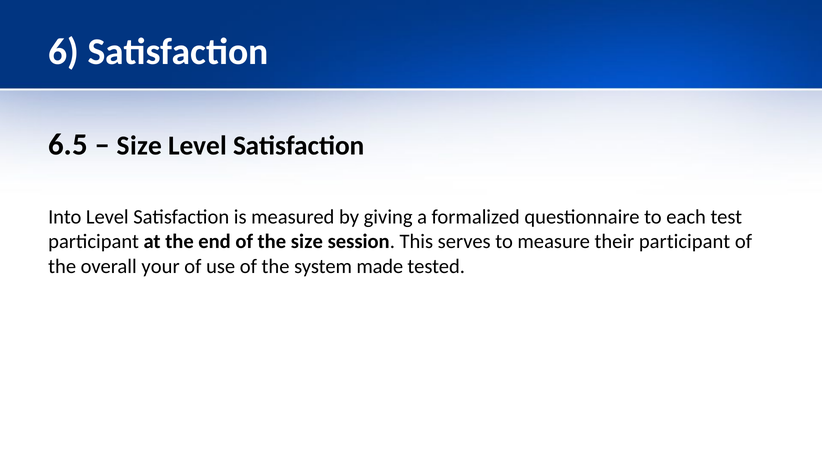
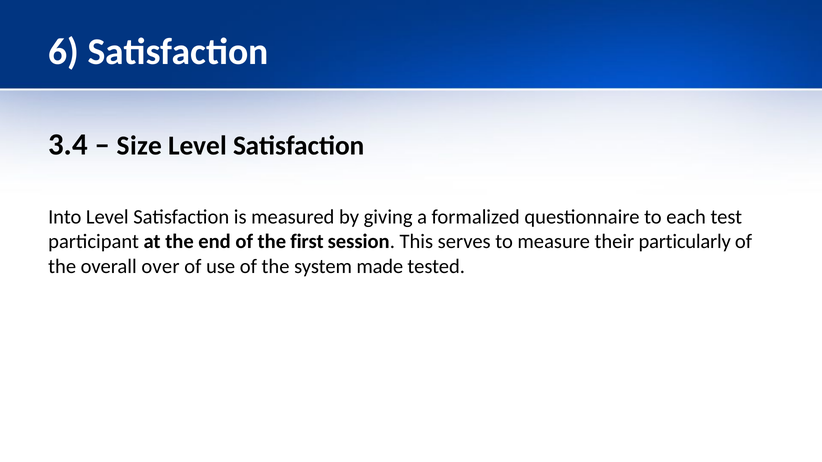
6.5: 6.5 -> 3.4
the size: size -> first
their participant: participant -> particularly
your: your -> over
